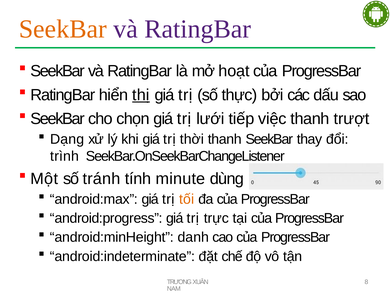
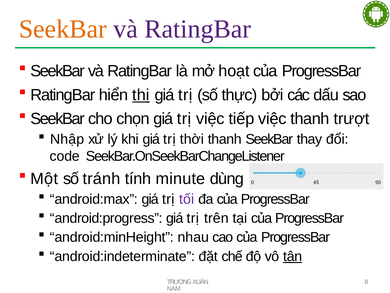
trị lưới: lưới -> việc
Dạng: Dạng -> Nhập
trình: trình -> code
tối colour: orange -> purple
trực: trực -> trên
danh: danh -> nhau
tận underline: none -> present
